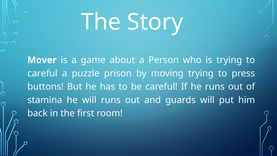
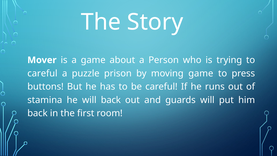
moving trying: trying -> game
will runs: runs -> back
